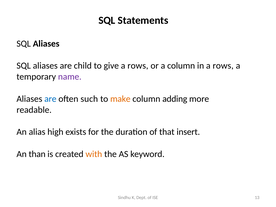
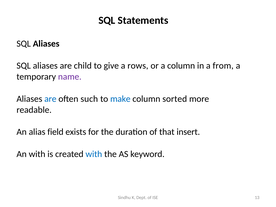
in a rows: rows -> from
make colour: orange -> blue
adding: adding -> sorted
high: high -> field
An than: than -> with
with at (94, 154) colour: orange -> blue
